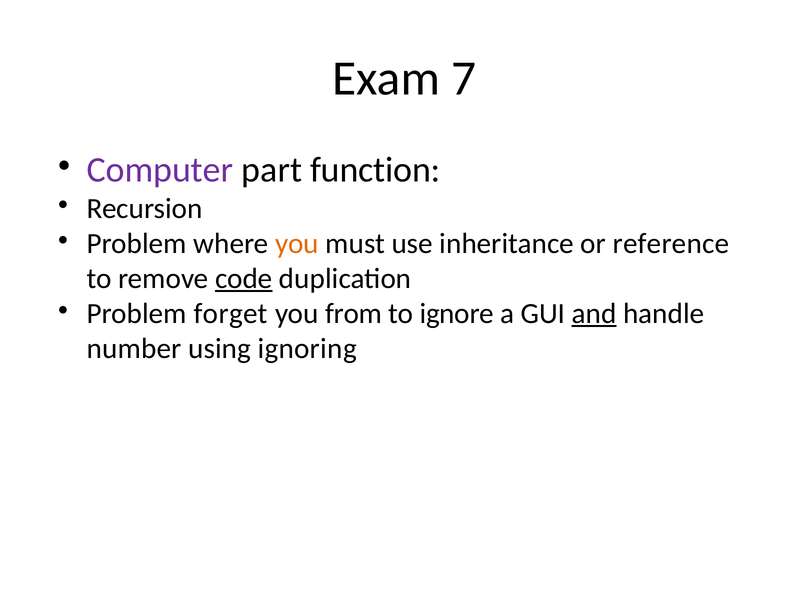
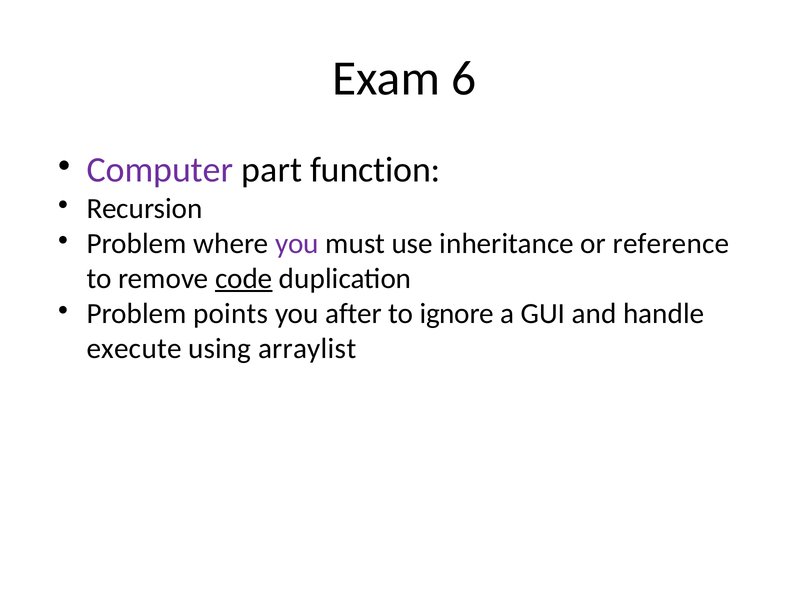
7: 7 -> 6
you at (297, 243) colour: orange -> purple
forget: forget -> points
from: from -> after
and underline: present -> none
number: number -> execute
ignoring: ignoring -> arraylist
